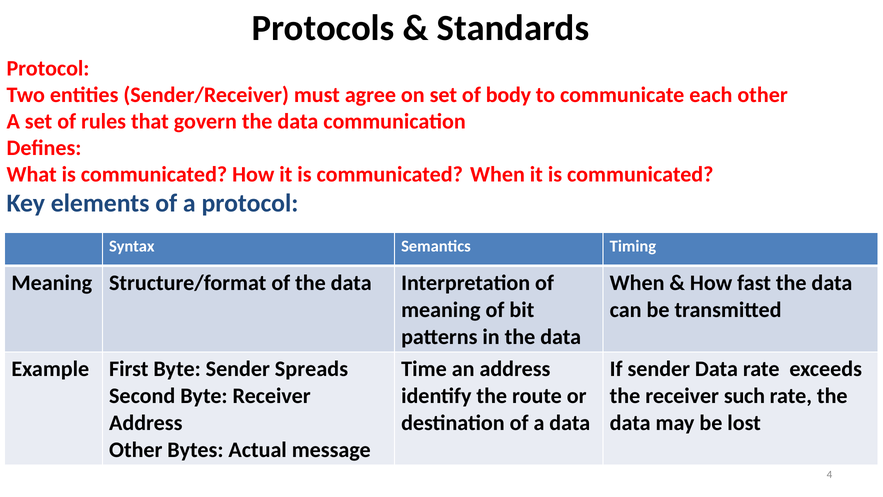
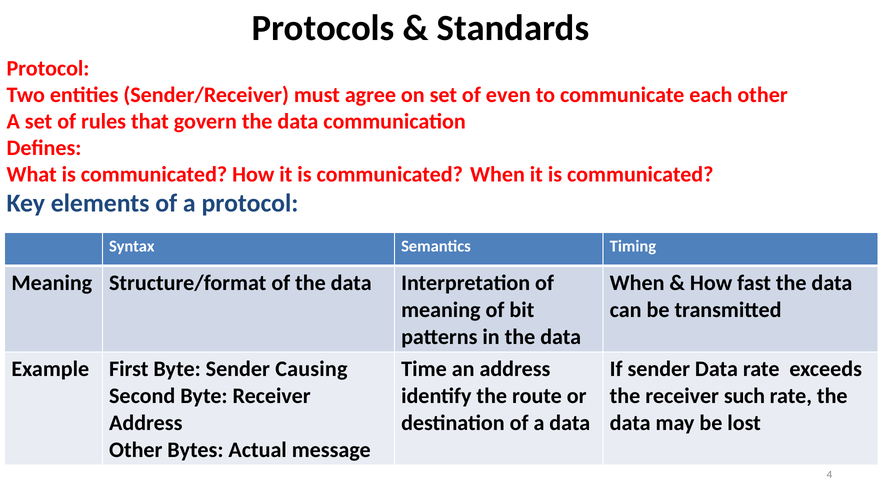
body: body -> even
Spreads: Spreads -> Causing
